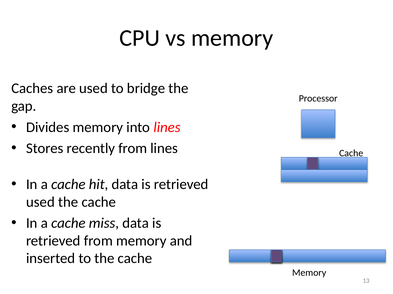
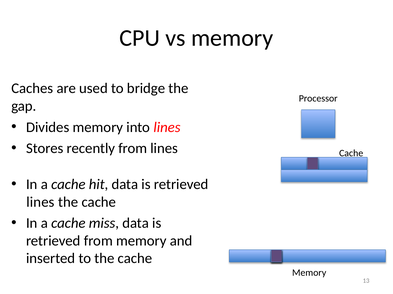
used at (40, 202): used -> lines
